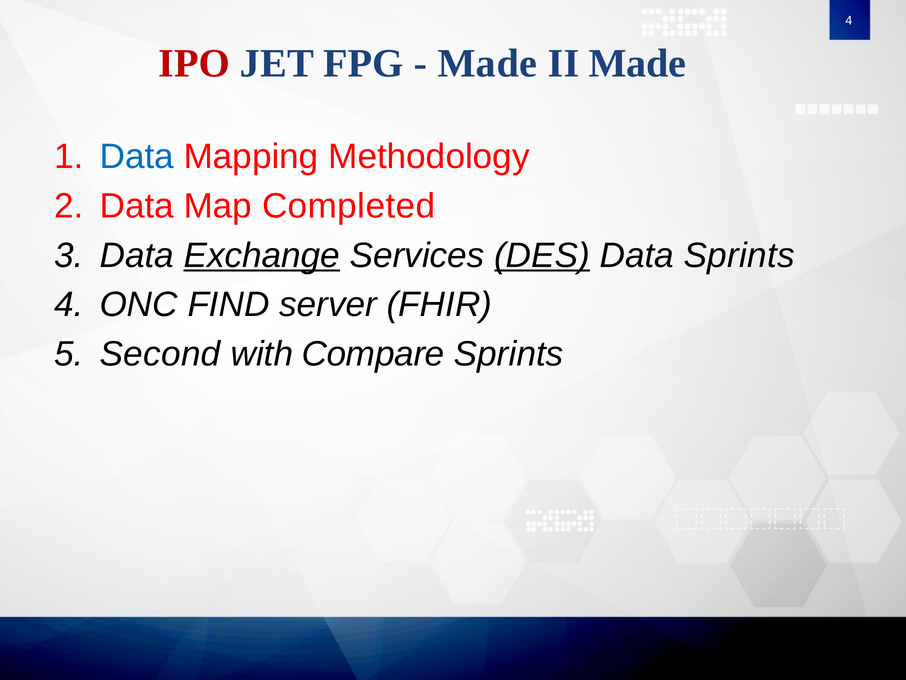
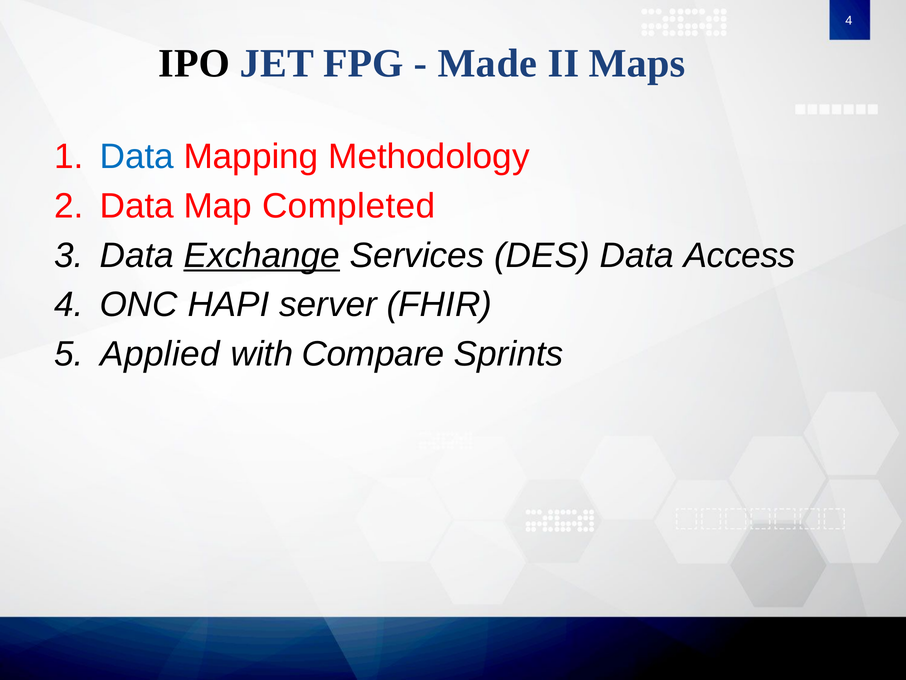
IPO colour: red -> black
II Made: Made -> Maps
DES underline: present -> none
Data Sprints: Sprints -> Access
FIND: FIND -> HAPI
Second: Second -> Applied
